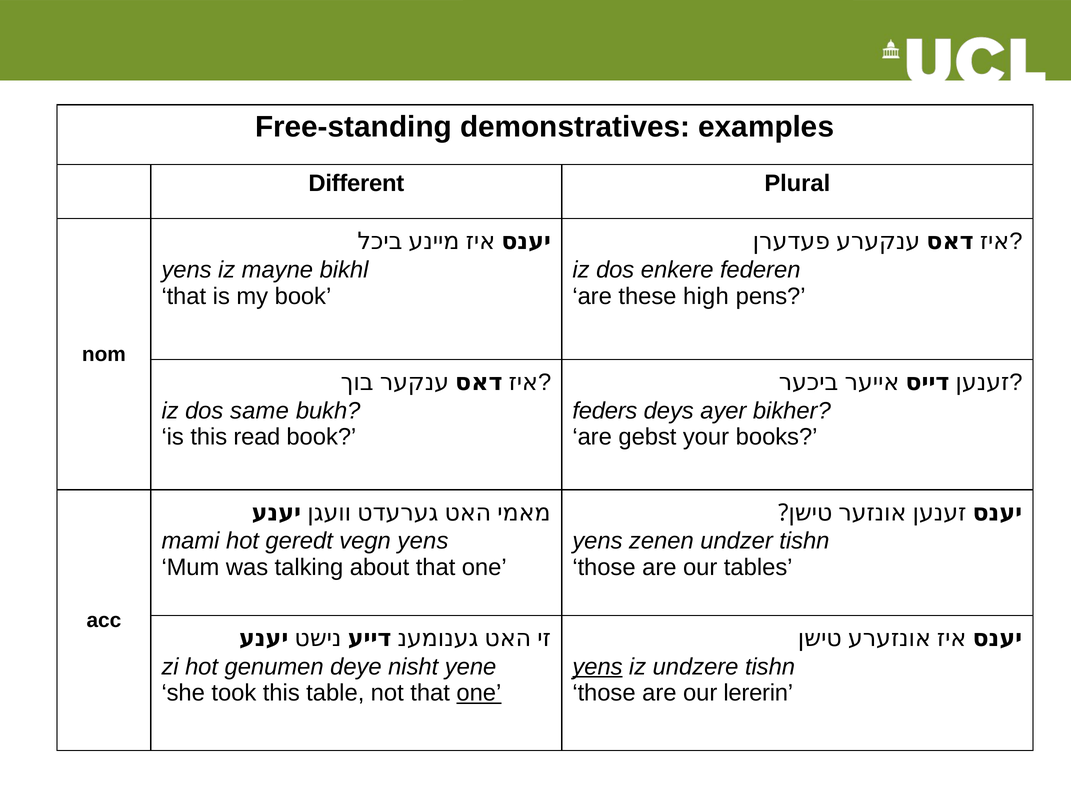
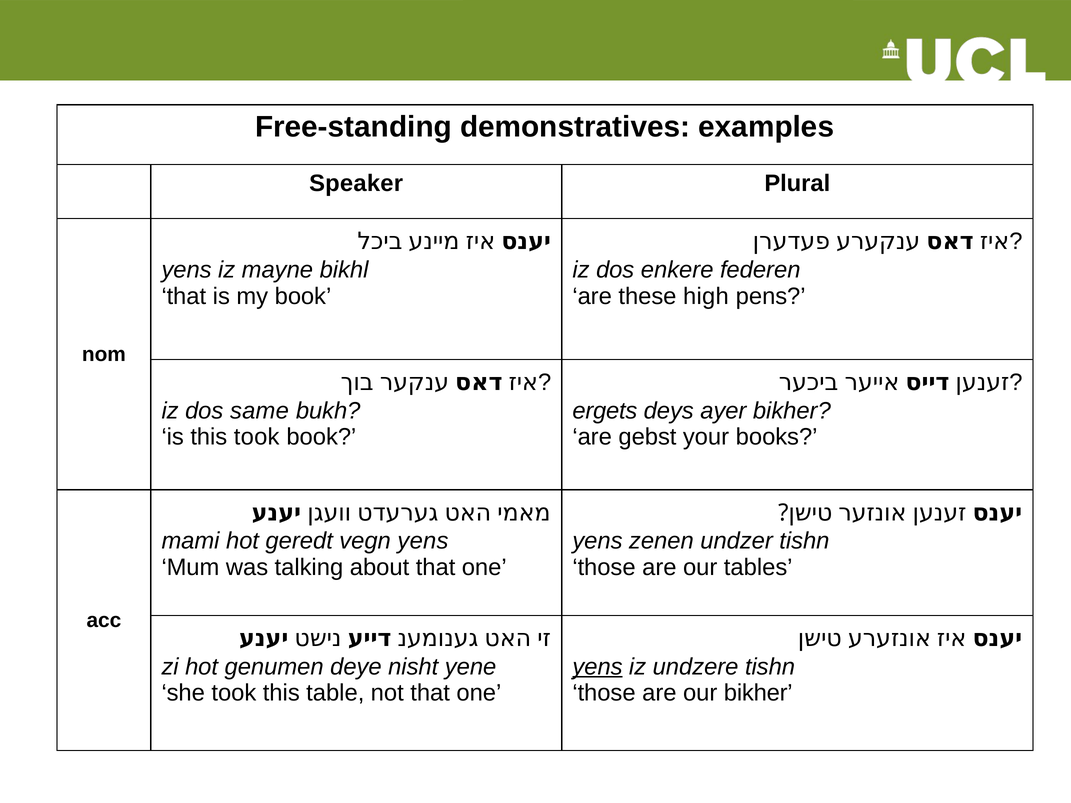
Different: Different -> Speaker
feders: feders -> ergets
this read: read -> took
one at (479, 693) underline: present -> none
our lererin: lererin -> bikher
